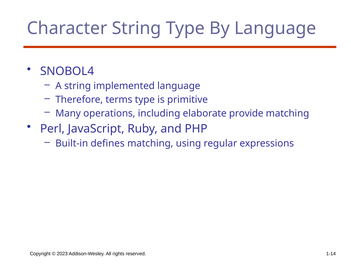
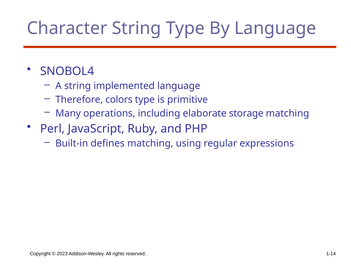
terms: terms -> colors
provide: provide -> storage
